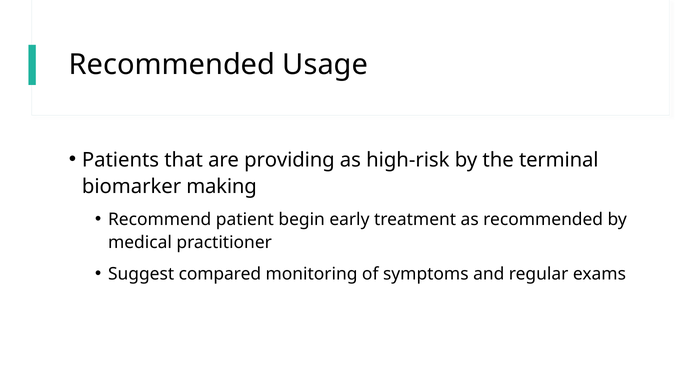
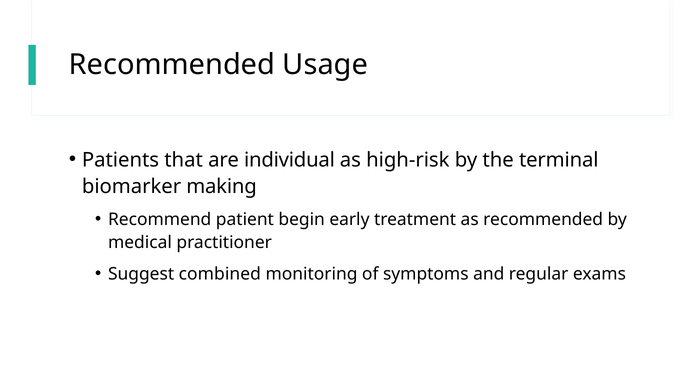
providing: providing -> individual
compared: compared -> combined
